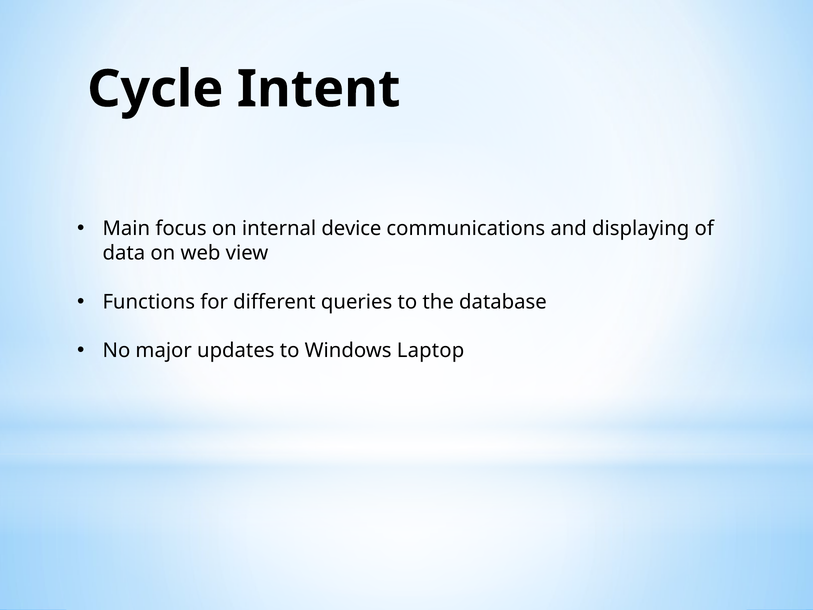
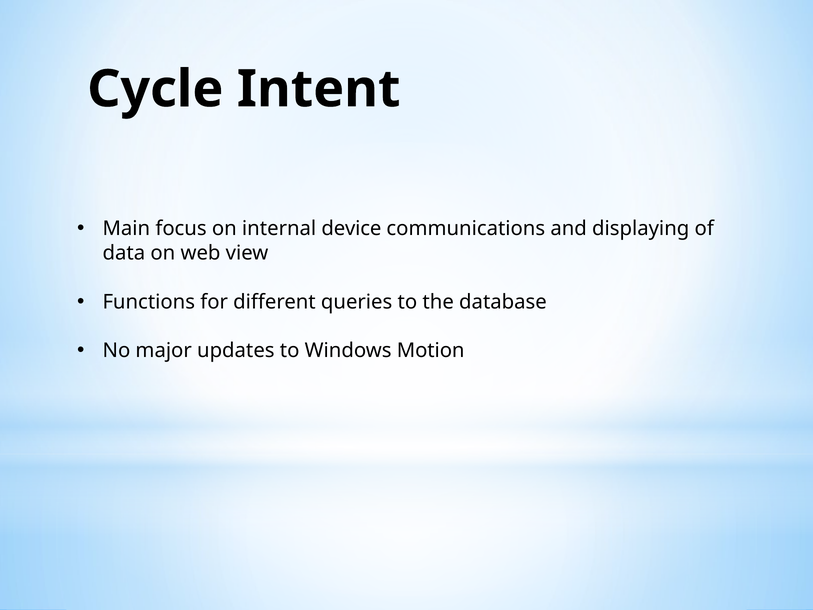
Laptop: Laptop -> Motion
